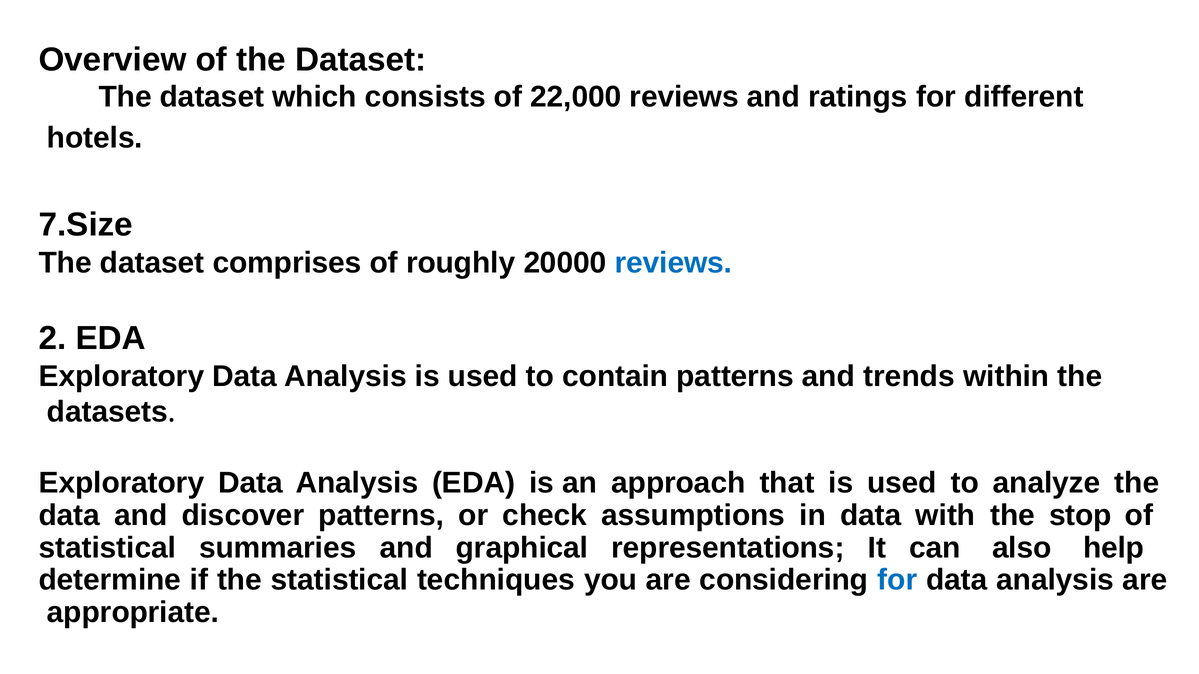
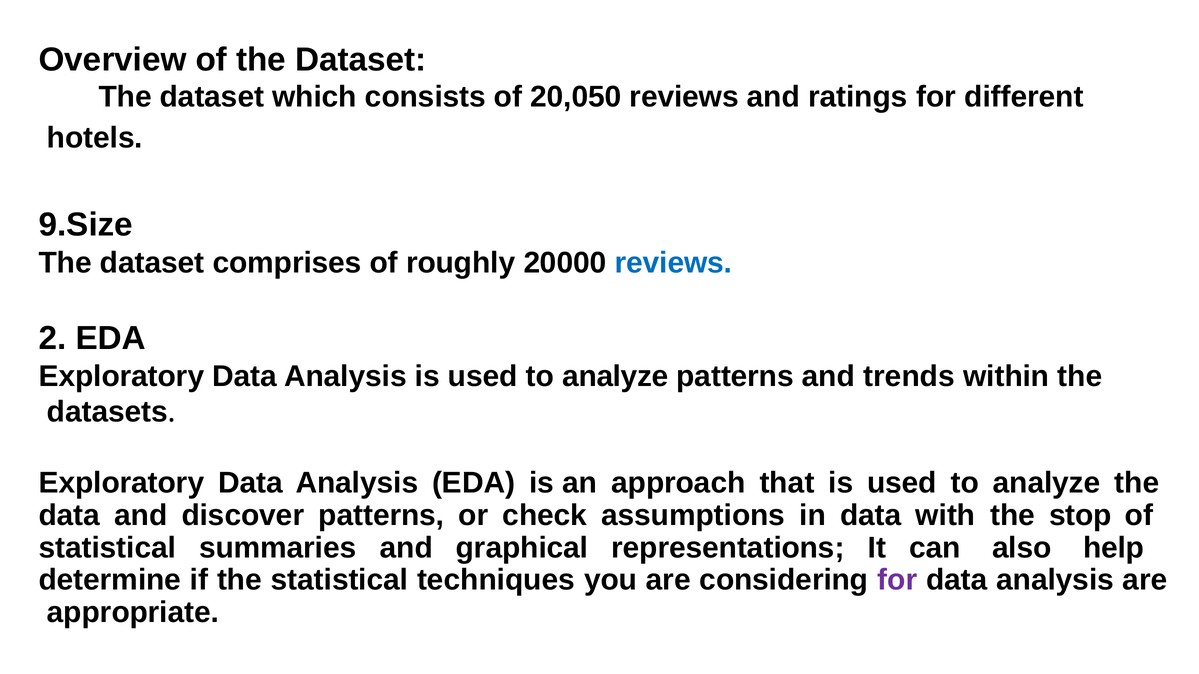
22,000: 22,000 -> 20,050
7.Size: 7.Size -> 9.Size
contain at (615, 376): contain -> analyze
for at (897, 580) colour: blue -> purple
